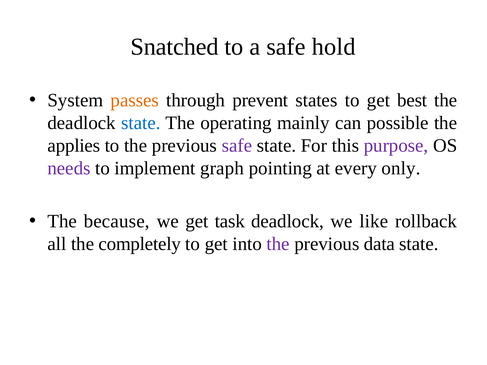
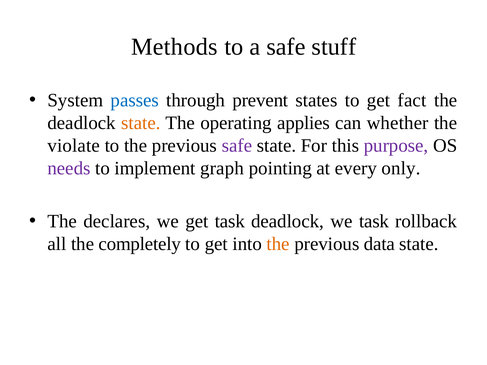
Snatched: Snatched -> Methods
hold: hold -> stuff
passes colour: orange -> blue
best: best -> fact
state at (141, 123) colour: blue -> orange
mainly: mainly -> applies
possible: possible -> whether
applies: applies -> violate
because: because -> declares
we like: like -> task
the at (278, 244) colour: purple -> orange
